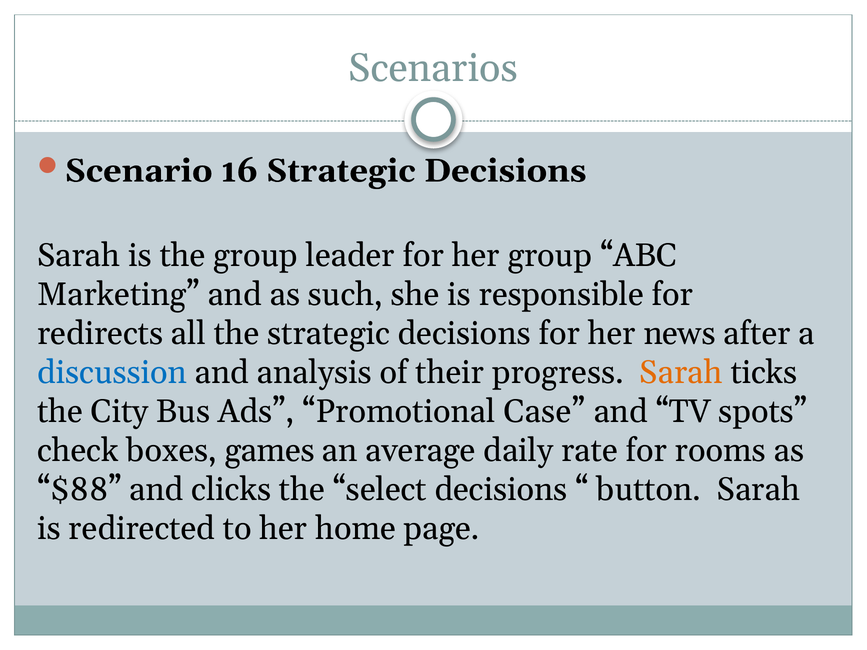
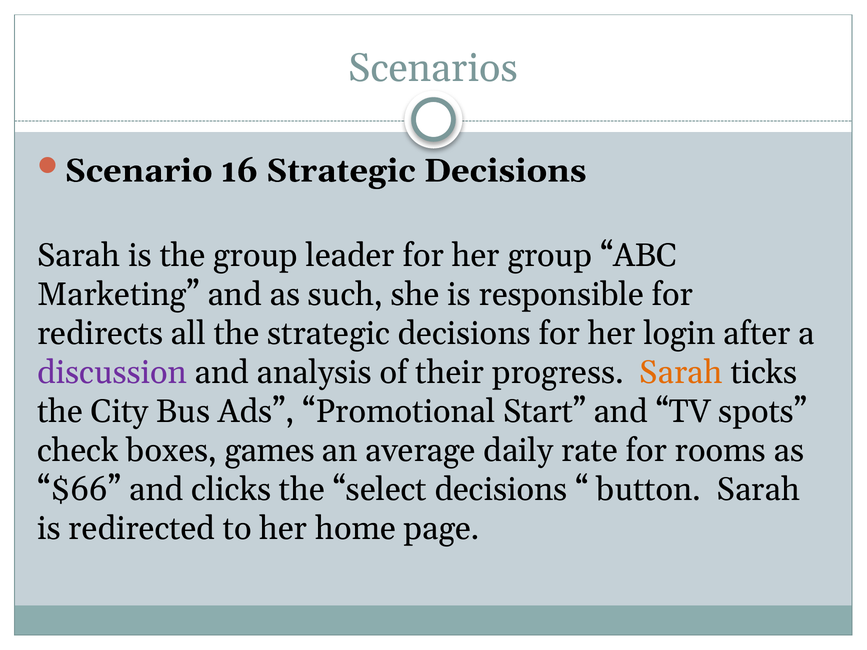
news: news -> login
discussion colour: blue -> purple
Case: Case -> Start
$88: $88 -> $66
